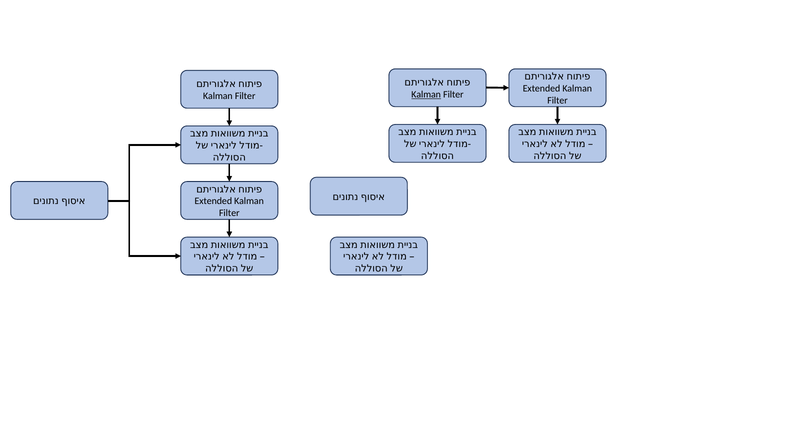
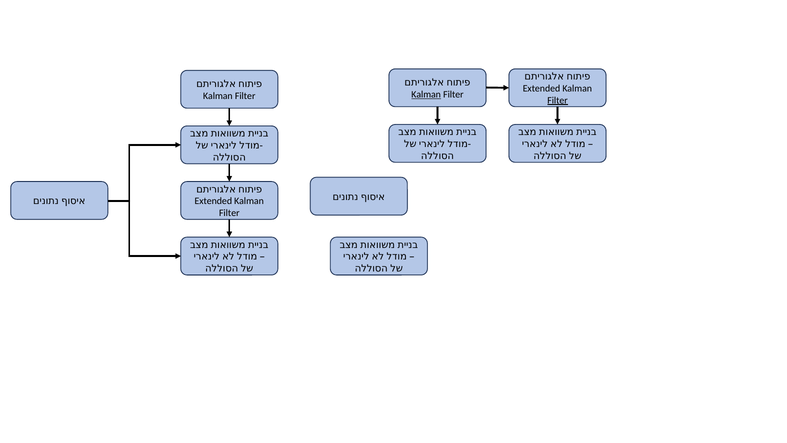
Filter at (558, 100) underline: none -> present
